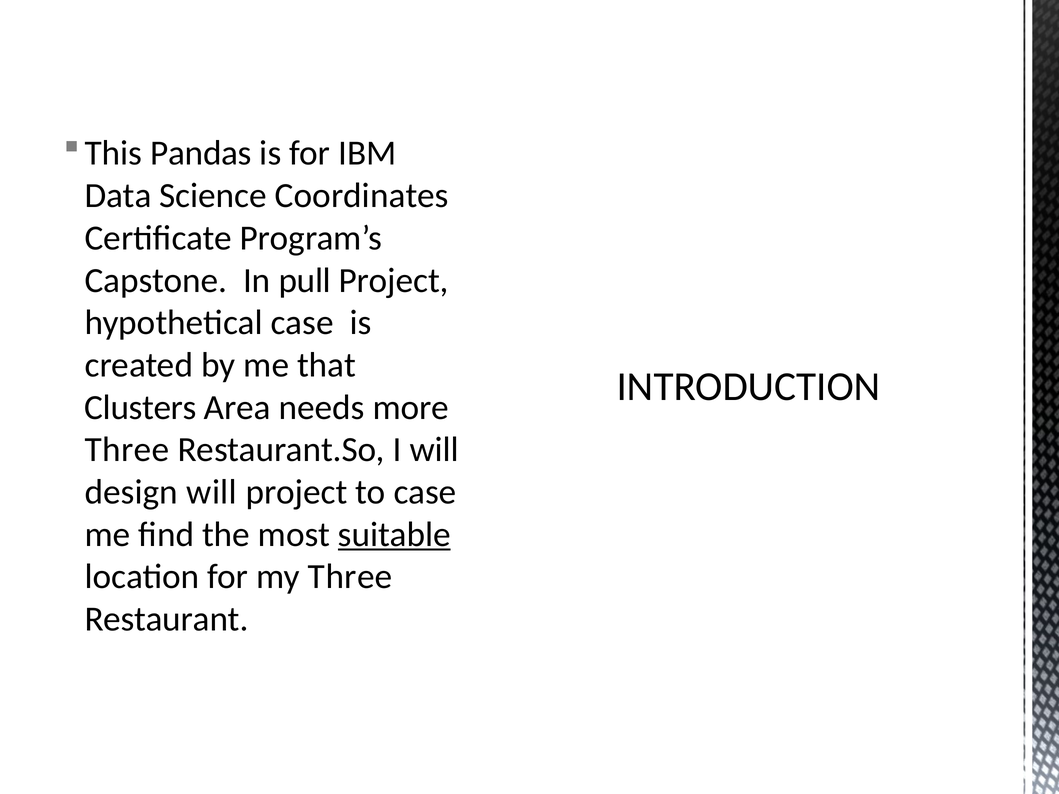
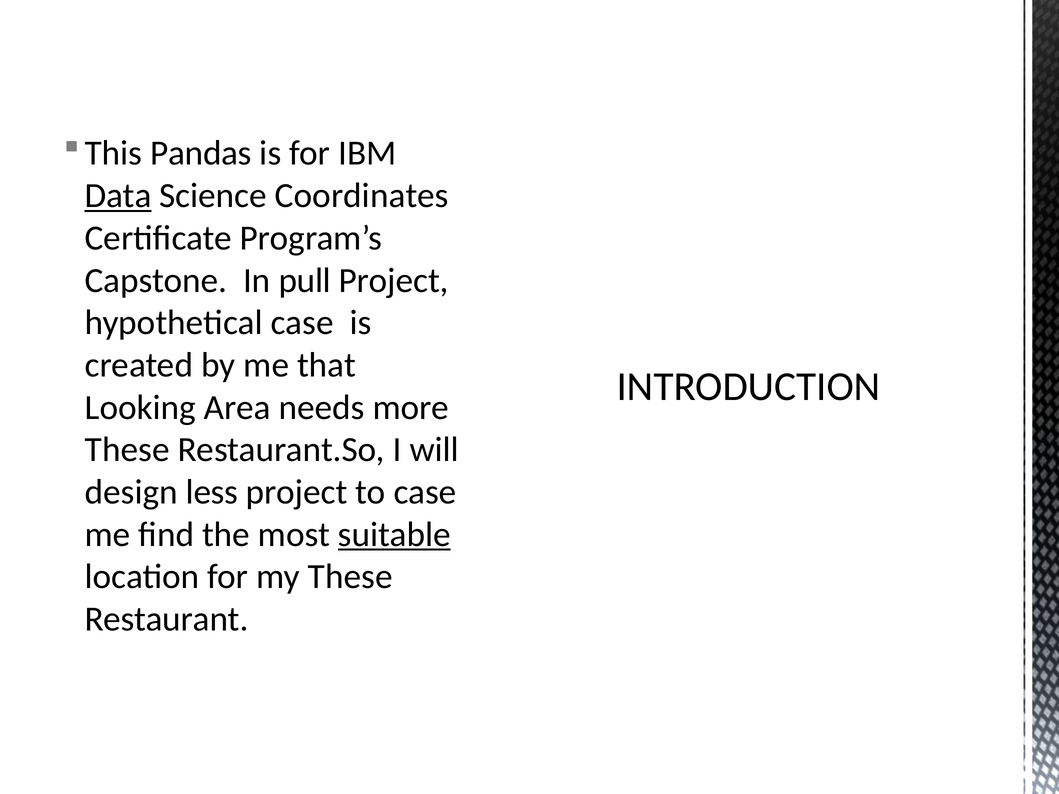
Data underline: none -> present
Clusters: Clusters -> Looking
Three at (127, 450): Three -> These
design will: will -> less
my Three: Three -> These
